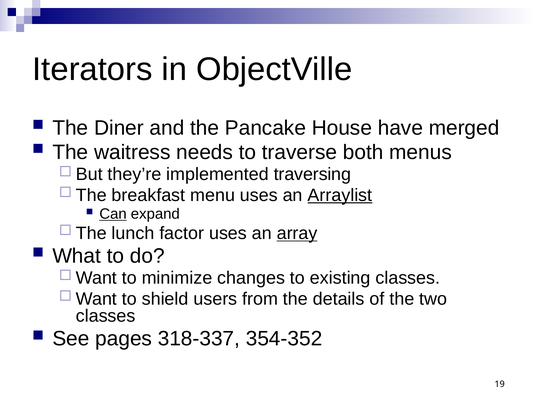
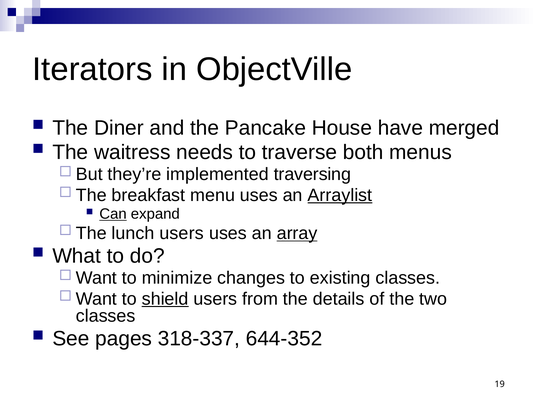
lunch factor: factor -> users
shield underline: none -> present
354-352: 354-352 -> 644-352
